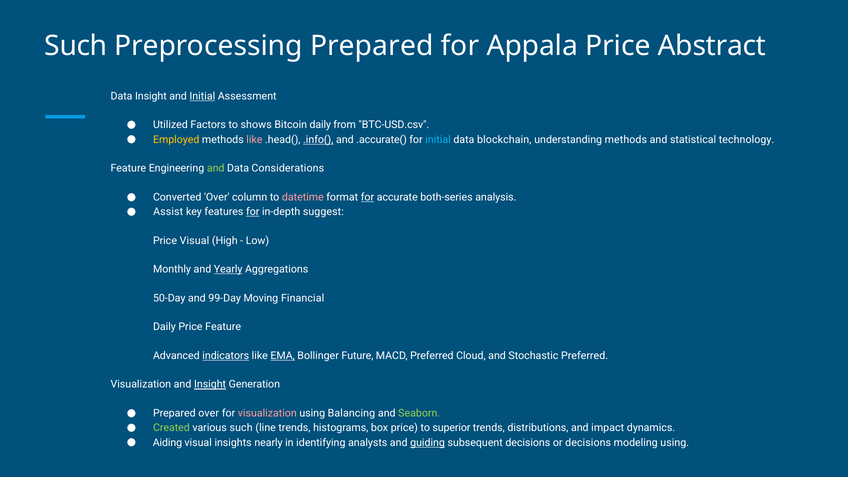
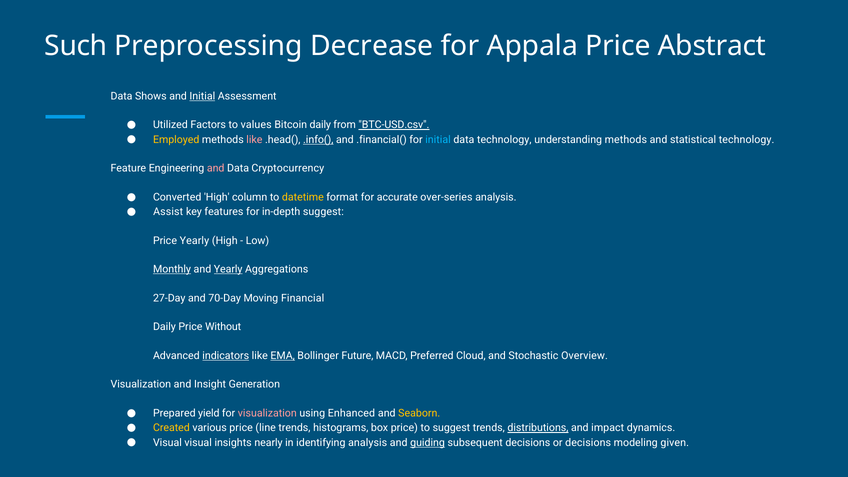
Preprocessing Prepared: Prepared -> Decrease
Data Insight: Insight -> Shows
shows: shows -> values
BTC-USD.csv underline: none -> present
.accurate(: .accurate( -> .financial(
data blockchain: blockchain -> technology
and at (216, 168) colour: light green -> pink
Considerations: Considerations -> Cryptocurrency
Converted Over: Over -> High
datetime colour: pink -> yellow
for at (367, 197) underline: present -> none
both-series: both-series -> over-series
for at (253, 212) underline: present -> none
Price Visual: Visual -> Yearly
Monthly underline: none -> present
50-Day: 50-Day -> 27-Day
99-Day: 99-Day -> 70-Day
Price Feature: Feature -> Without
Stochastic Preferred: Preferred -> Overview
Insight at (210, 384) underline: present -> none
Prepared over: over -> yield
Balancing: Balancing -> Enhanced
Seaborn colour: light green -> yellow
Created colour: light green -> yellow
various such: such -> price
to superior: superior -> suggest
distributions underline: none -> present
Aiding at (167, 443): Aiding -> Visual
identifying analysts: analysts -> analysis
modeling using: using -> given
